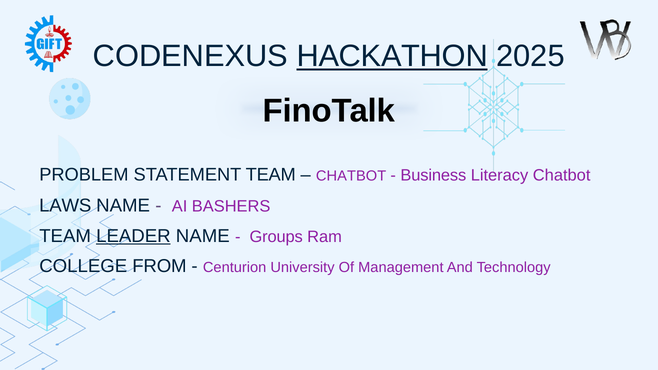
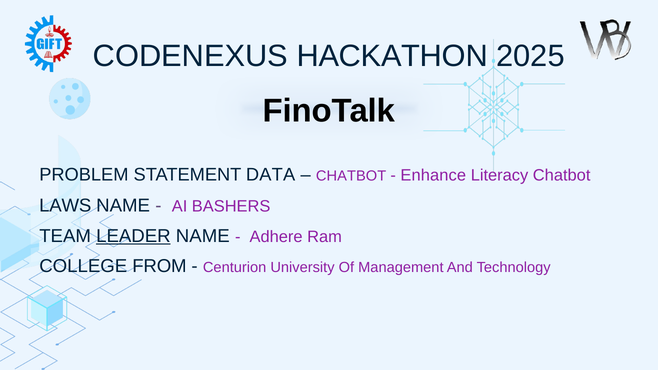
HACKATHON underline: present -> none
STATEMENT TEAM: TEAM -> DATA
Business: Business -> Enhance
Groups: Groups -> Adhere
